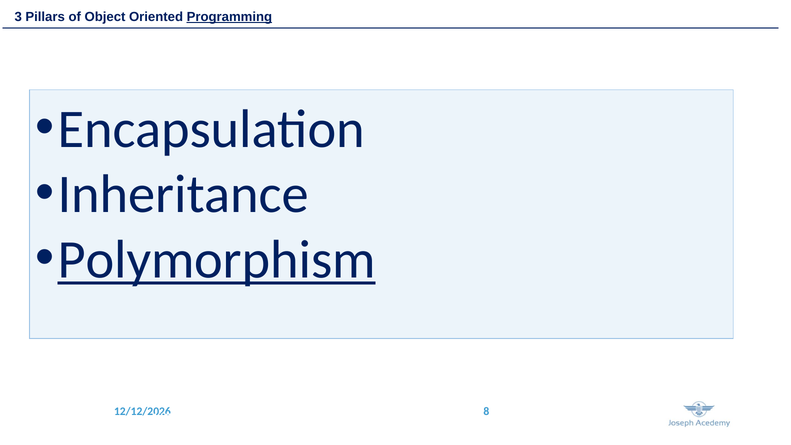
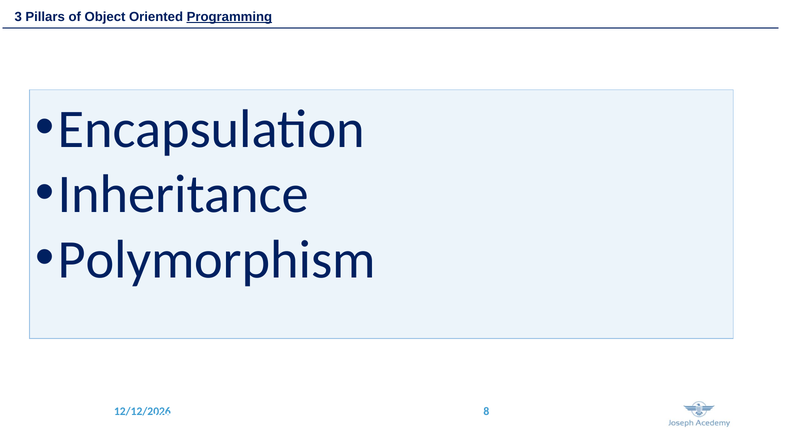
Polymorphism underline: present -> none
